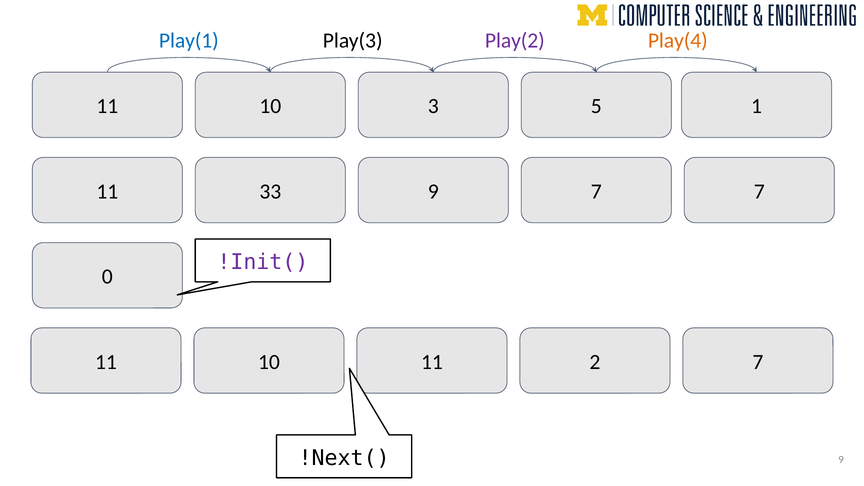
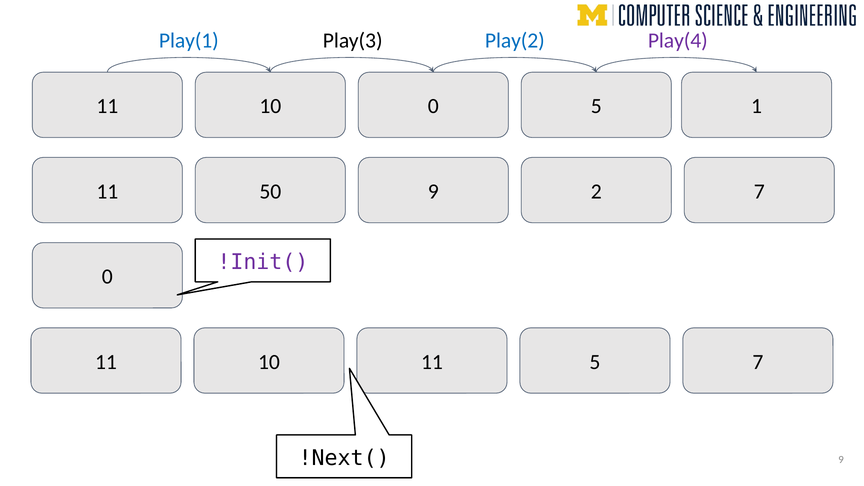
Play(2 colour: purple -> blue
Play(4 colour: orange -> purple
11 3: 3 -> 0
33: 33 -> 50
9 7: 7 -> 2
11 2: 2 -> 5
